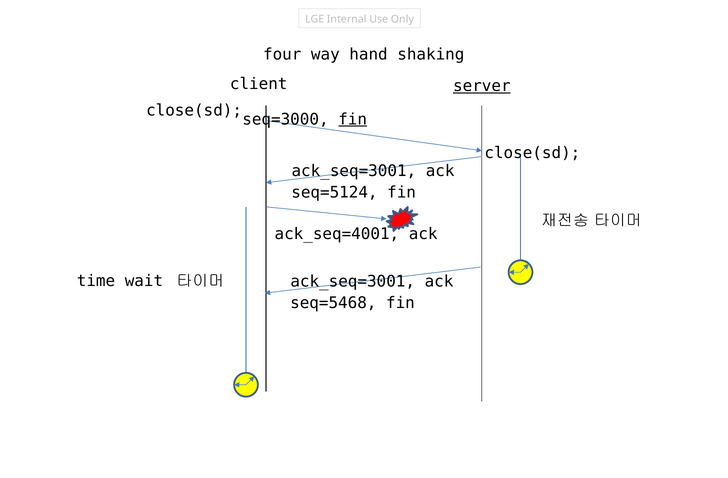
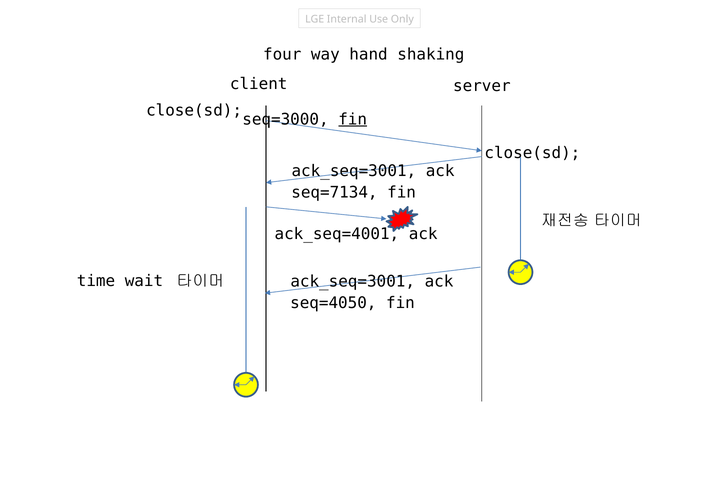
server underline: present -> none
seq=5124: seq=5124 -> seq=7134
seq=5468: seq=5468 -> seq=4050
